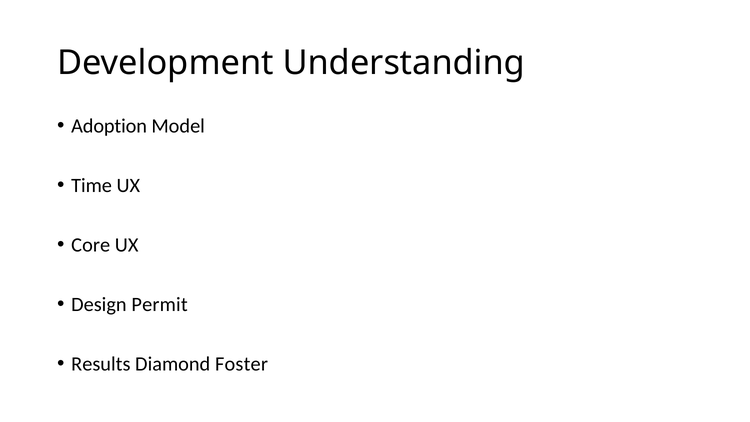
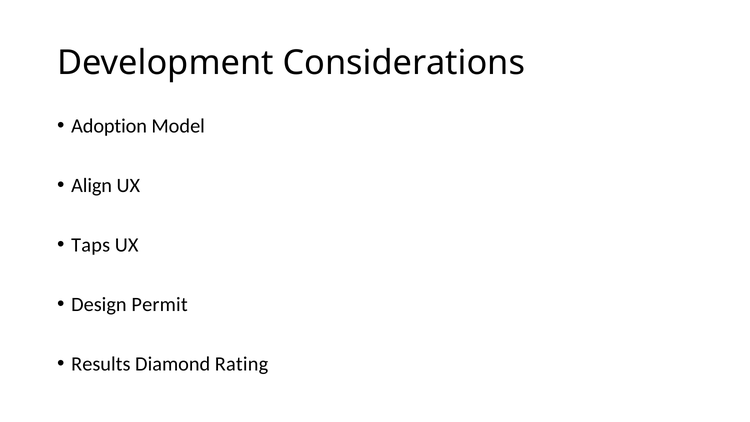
Understanding: Understanding -> Considerations
Time: Time -> Align
Core: Core -> Taps
Foster: Foster -> Rating
